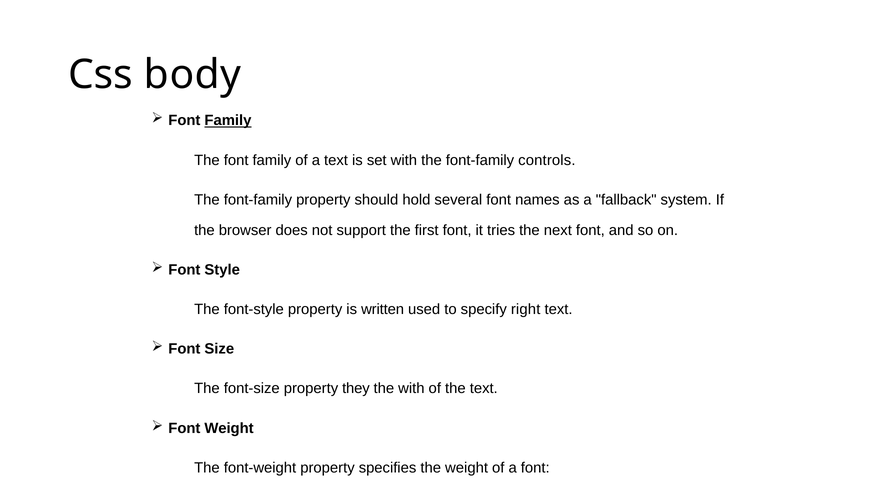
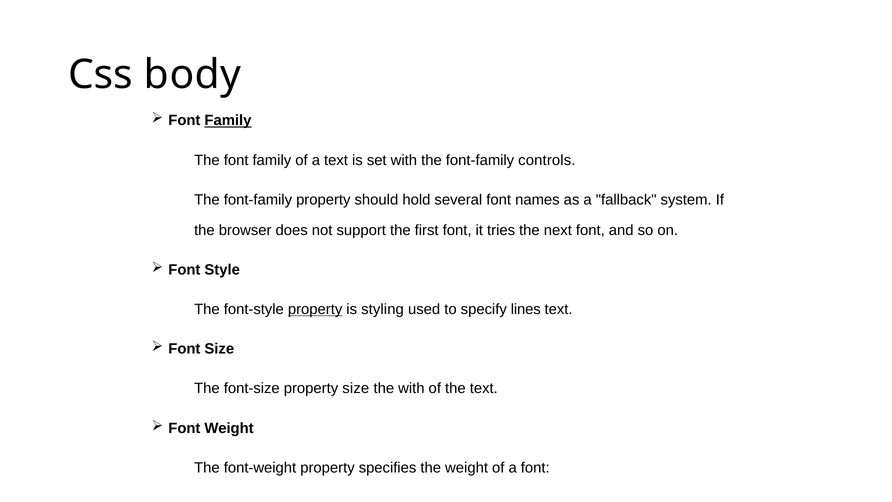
property at (315, 309) underline: none -> present
written: written -> styling
right: right -> lines
property they: they -> size
